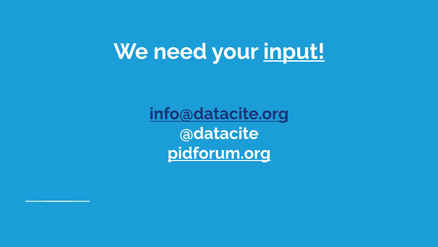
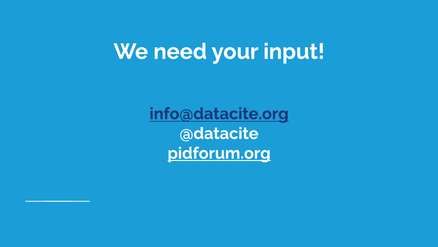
input underline: present -> none
